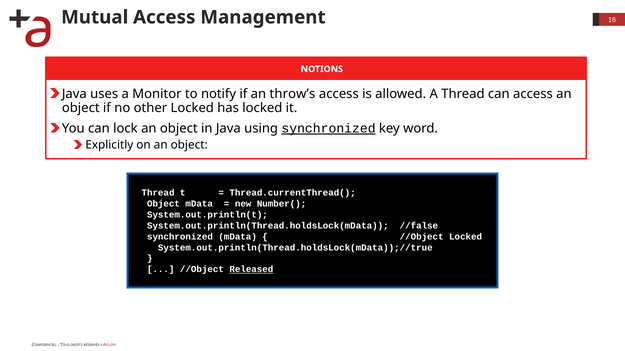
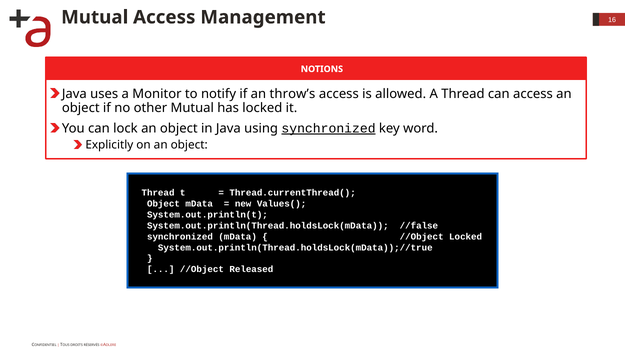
other Locked: Locked -> Mutual
Number(: Number( -> Values(
Released underline: present -> none
